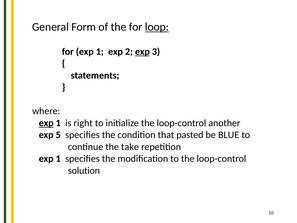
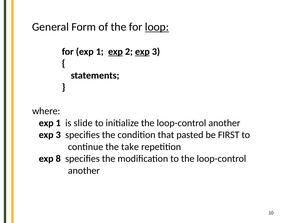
exp at (115, 52) underline: none -> present
exp at (46, 123) underline: present -> none
right: right -> slide
5 at (58, 135): 5 -> 3
BLUE: BLUE -> FIRST
1 at (58, 158): 1 -> 8
solution at (84, 170): solution -> another
